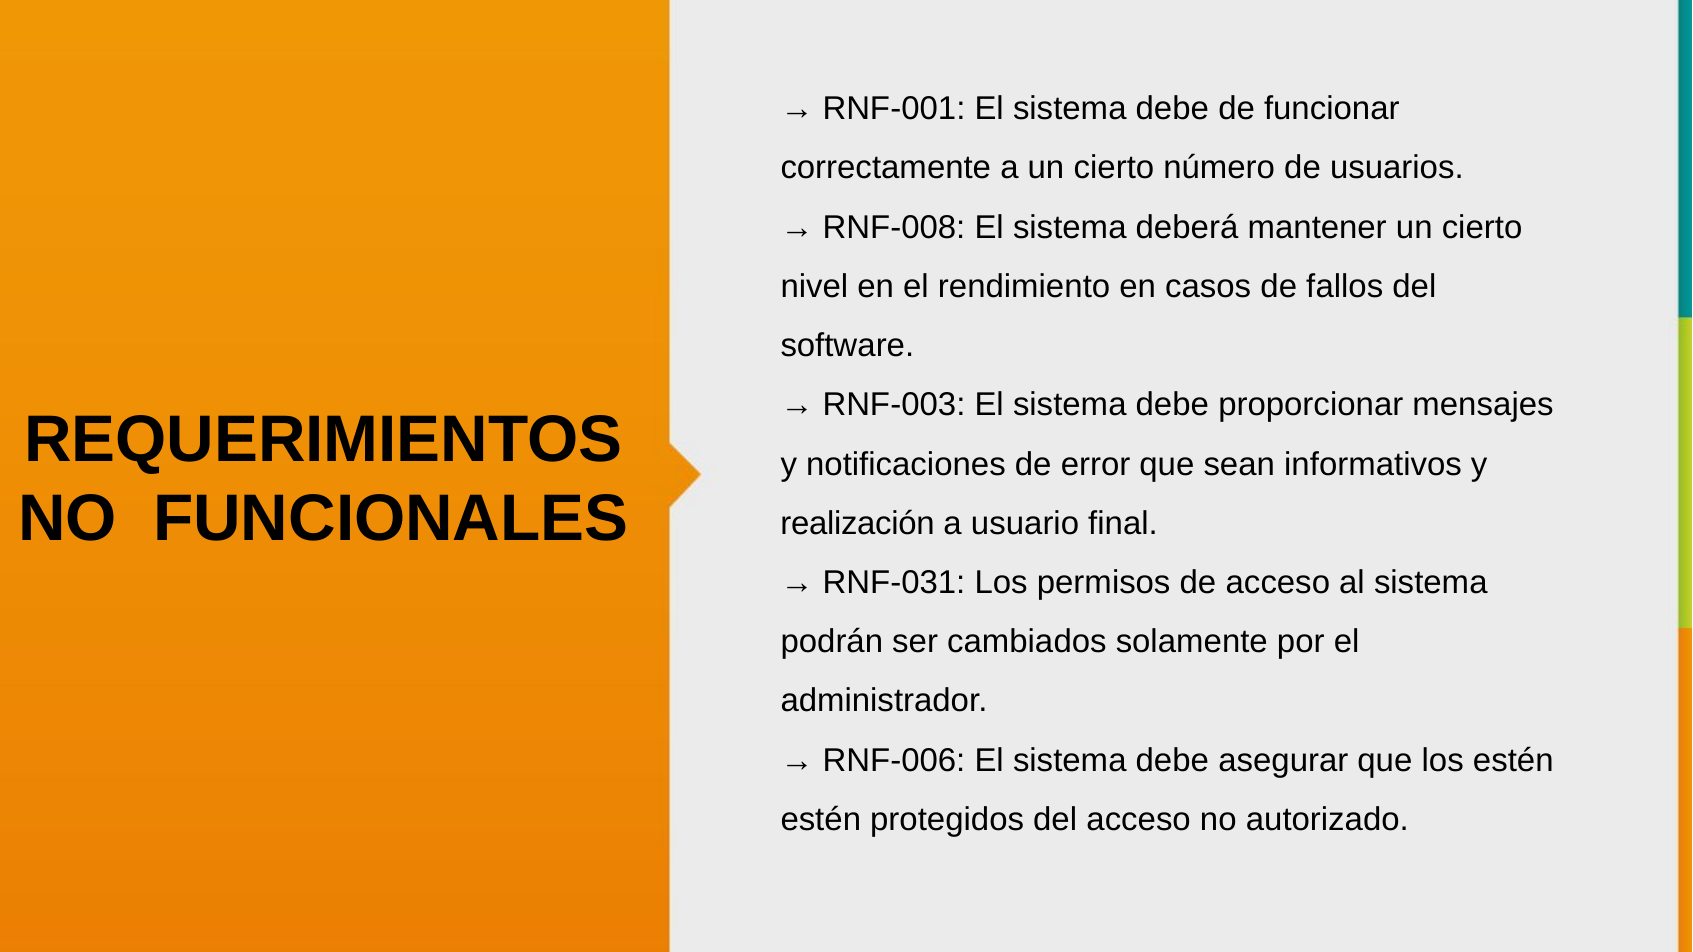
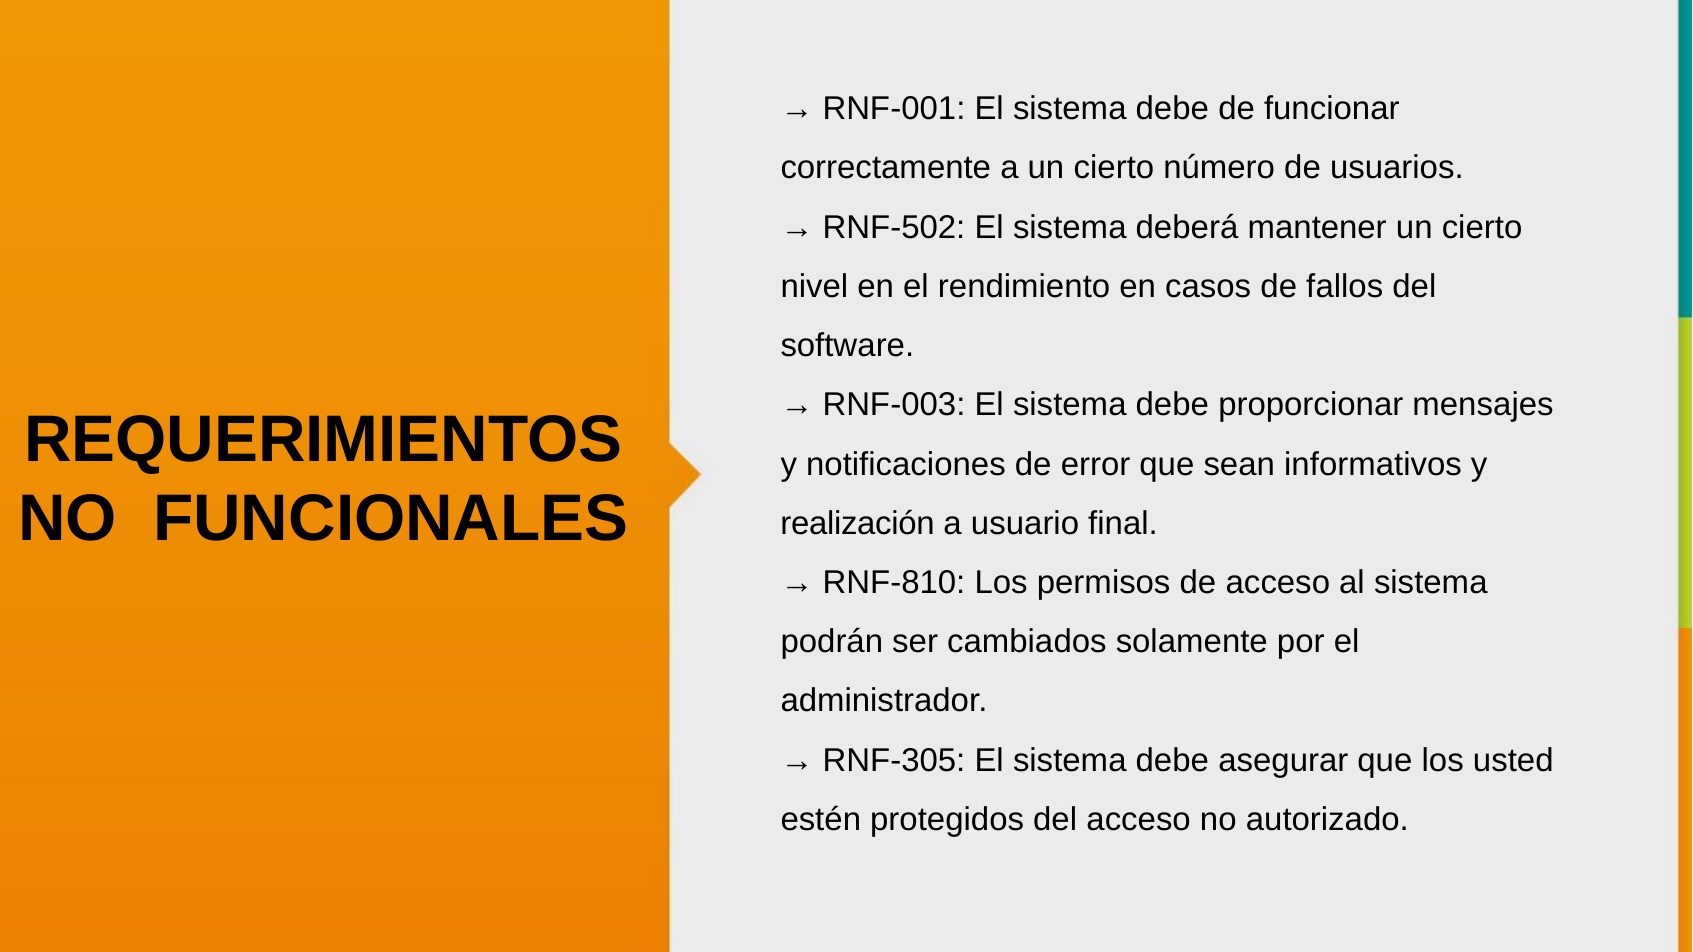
RNF-008: RNF-008 -> RNF-502
RNF-031: RNF-031 -> RNF-810
RNF-006: RNF-006 -> RNF-305
los estén: estén -> usted
